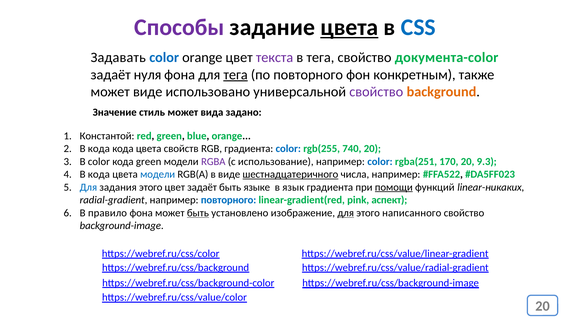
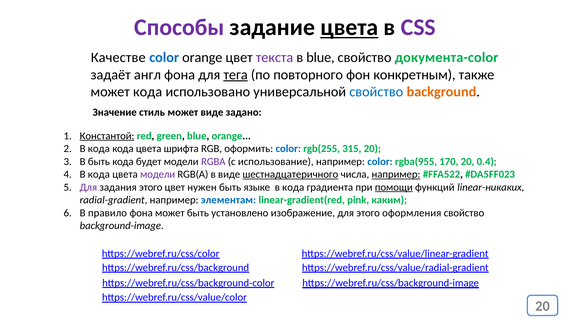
CSS colour: blue -> purple
Задавать: Задавать -> Качестве
в тега: тега -> blue
нуля: нуля -> англ
может виде: виде -> кода
свойство at (376, 92) colour: purple -> blue
может вида: вида -> виде
Константой underline: none -> present
свойств: свойств -> шрифта
RGB градиента: градиента -> оформить
740: 740 -> 315
В color: color -> быть
кода green: green -> будет
rgba(251: rgba(251 -> rgba(955
9.3: 9.3 -> 0.4
модели at (158, 174) colour: blue -> purple
например at (396, 174) underline: none -> present
Для at (88, 187) colour: blue -> purple
цвет задаёт: задаёт -> нужен
язык at (293, 187): язык -> кода
например повторного: повторного -> элементам
аспект: аспект -> каким
быть at (198, 213) underline: present -> none
для at (346, 213) underline: present -> none
написанного: написанного -> оформления
